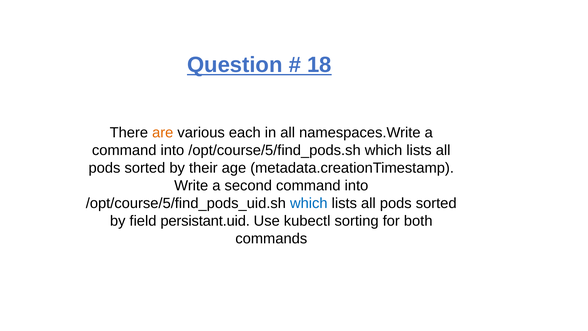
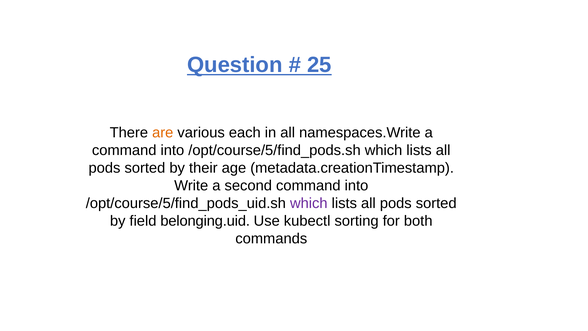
18: 18 -> 25
which at (309, 203) colour: blue -> purple
persistant.uid: persistant.uid -> belonging.uid
